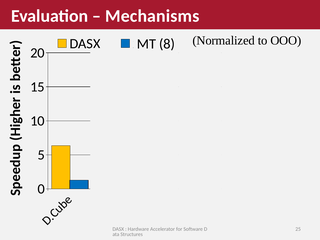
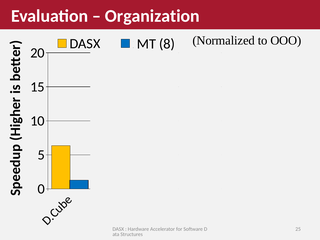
Mechanisms: Mechanisms -> Organization
